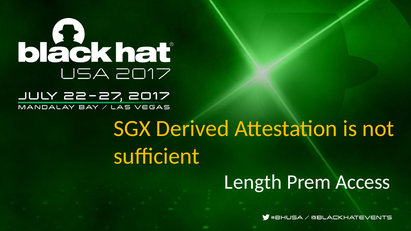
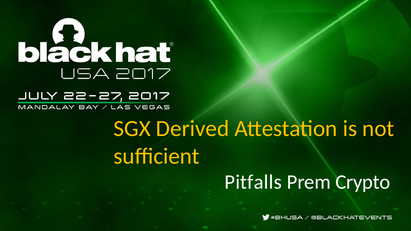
Length: Length -> Pitfalls
Access: Access -> Crypto
